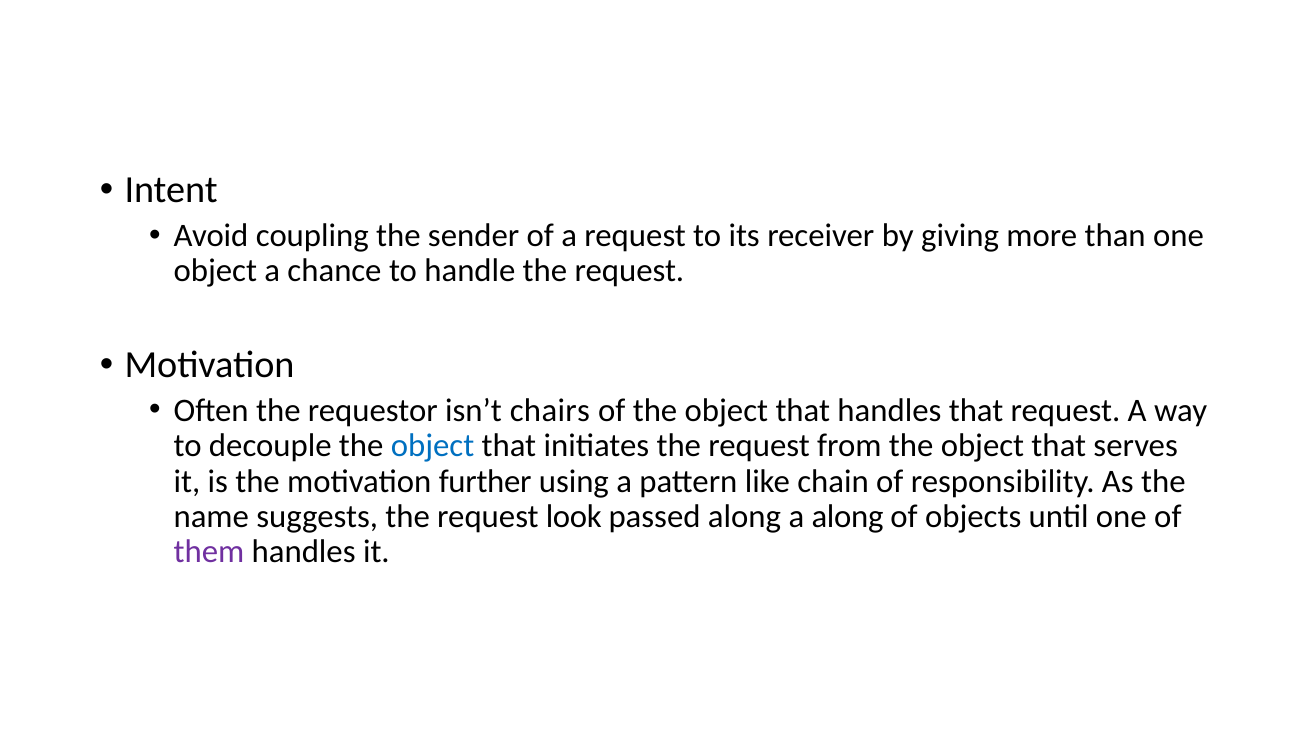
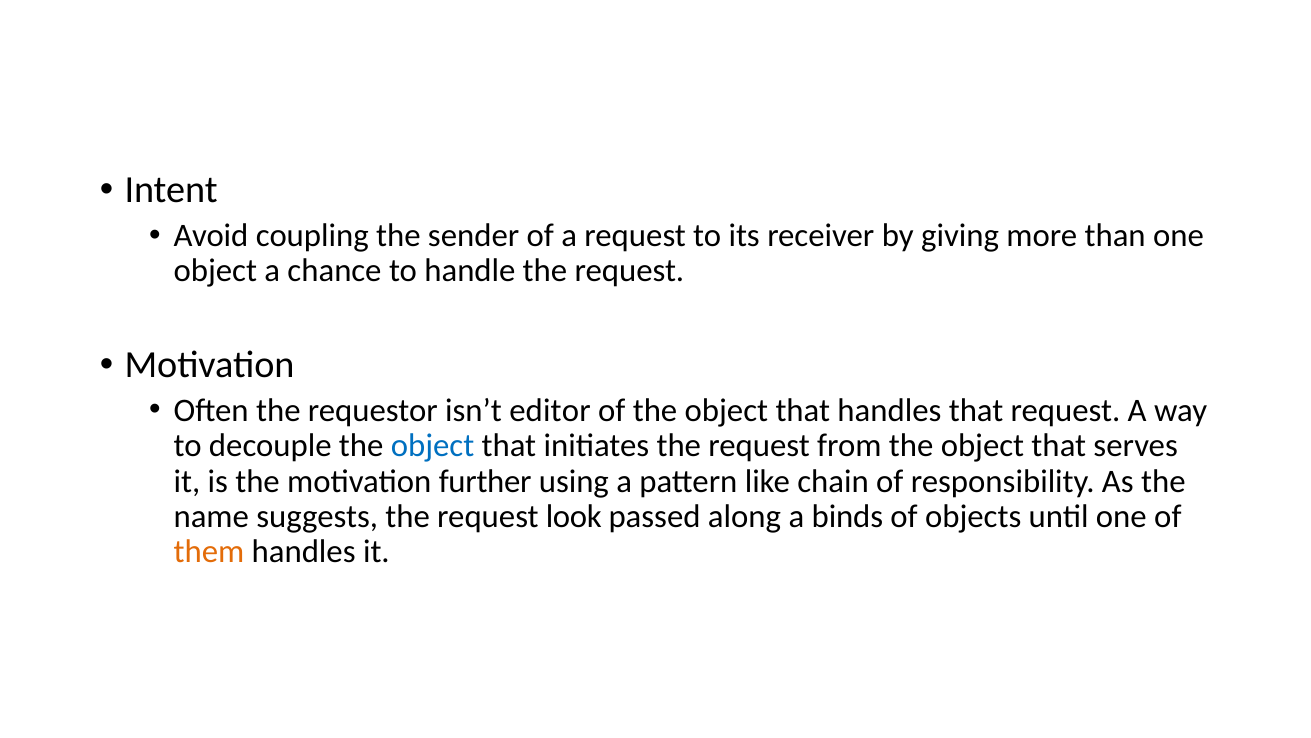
chairs: chairs -> editor
a along: along -> binds
them colour: purple -> orange
